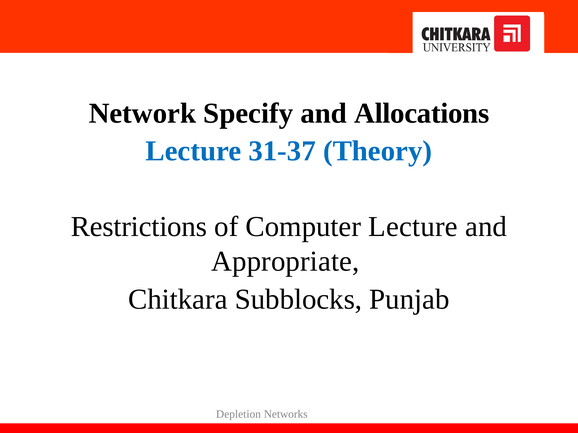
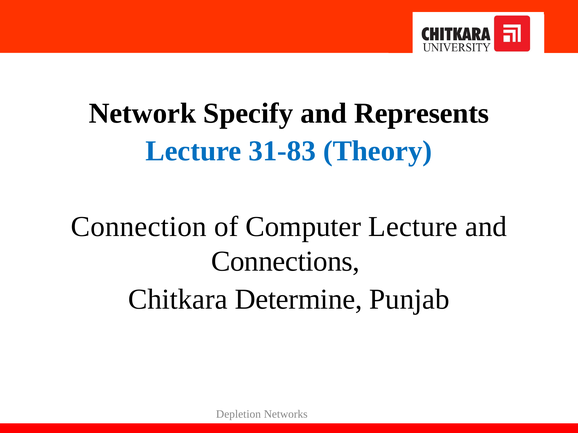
Allocations: Allocations -> Represents
31-37: 31-37 -> 31-83
Restrictions: Restrictions -> Connection
Appropriate: Appropriate -> Connections
Subblocks: Subblocks -> Determine
